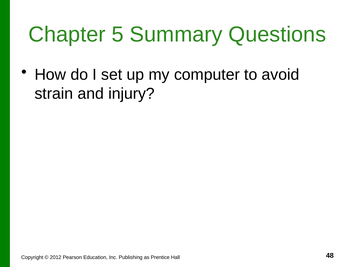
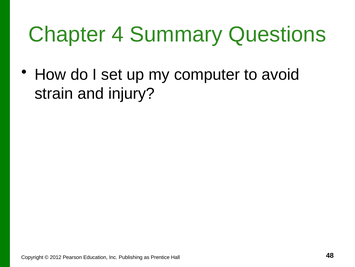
5: 5 -> 4
